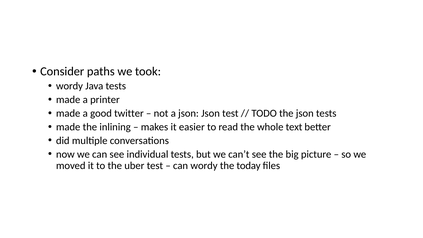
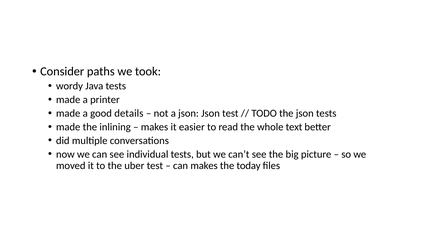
twitter: twitter -> details
can wordy: wordy -> makes
